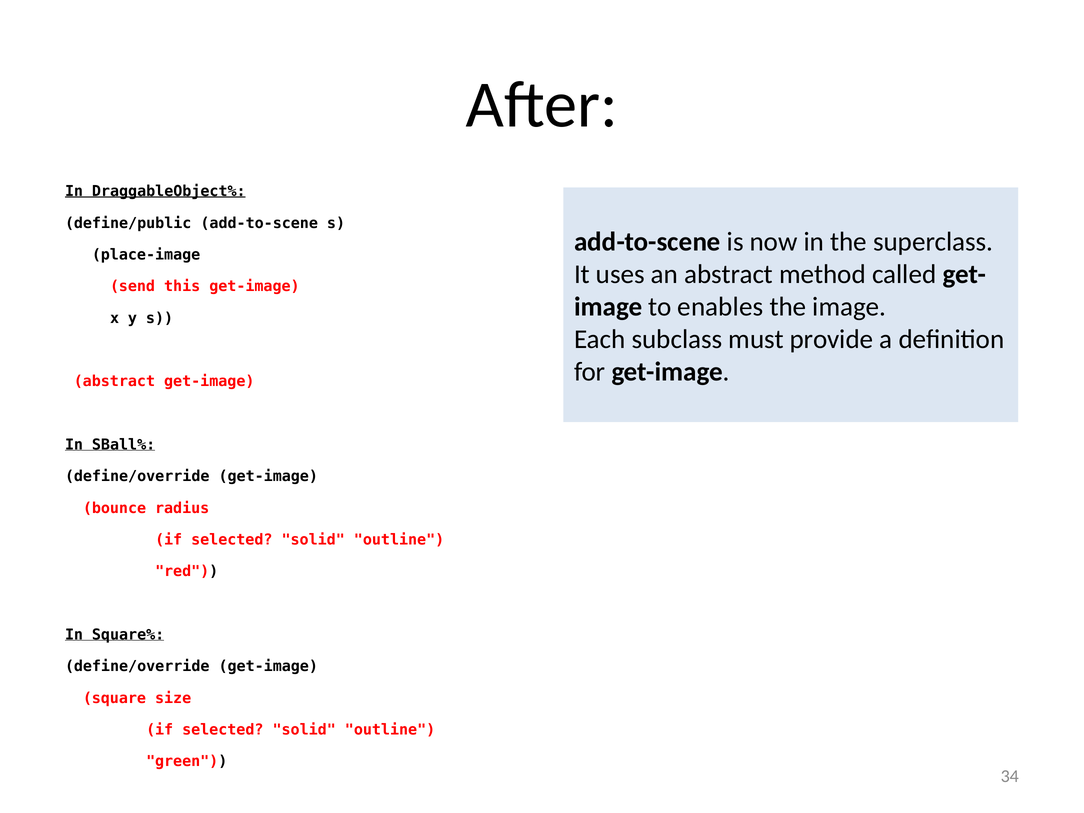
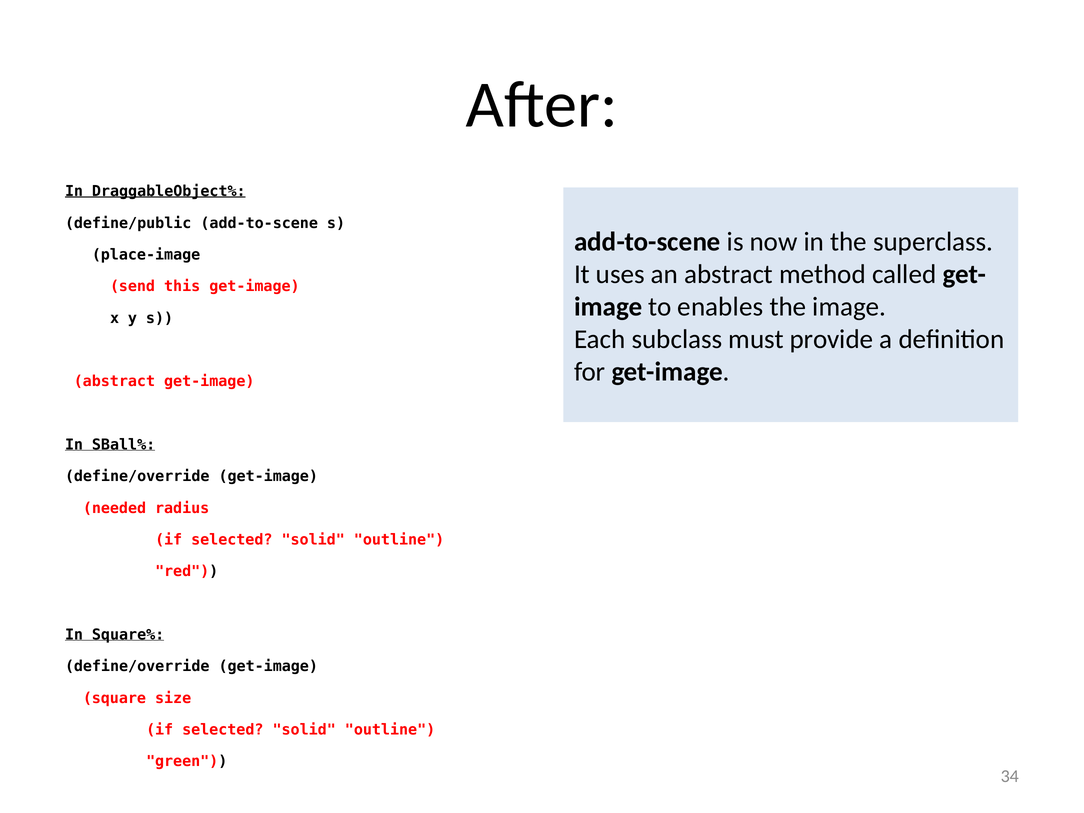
bounce: bounce -> needed
